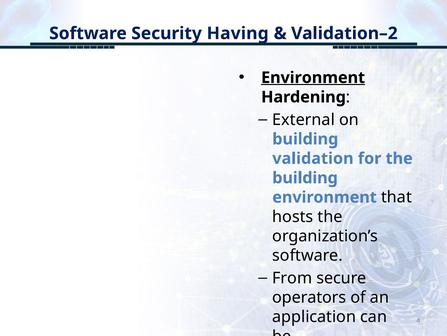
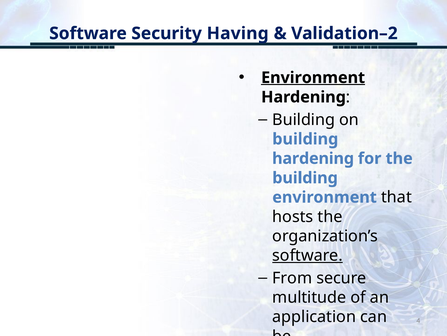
External at (304, 119): External -> Building
validation at (313, 158): validation -> hardening
software at (308, 255) underline: none -> present
operators: operators -> multitude
